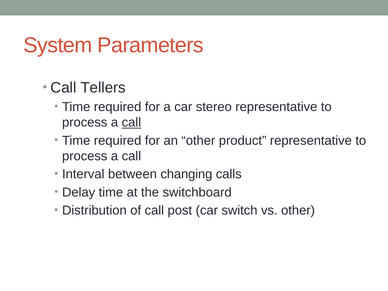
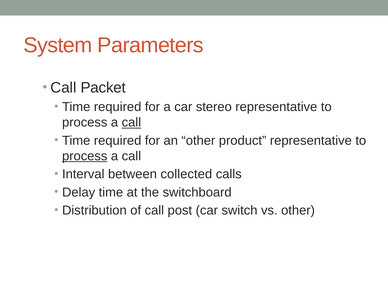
Tellers: Tellers -> Packet
process at (85, 156) underline: none -> present
changing: changing -> collected
